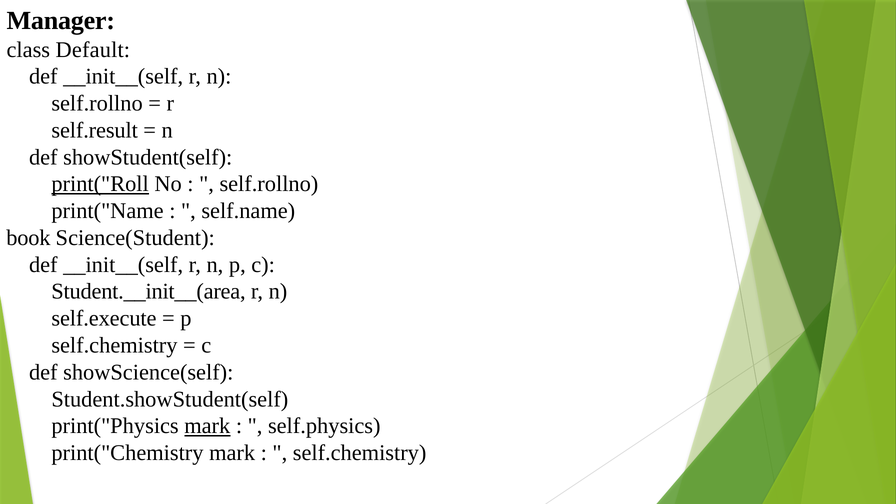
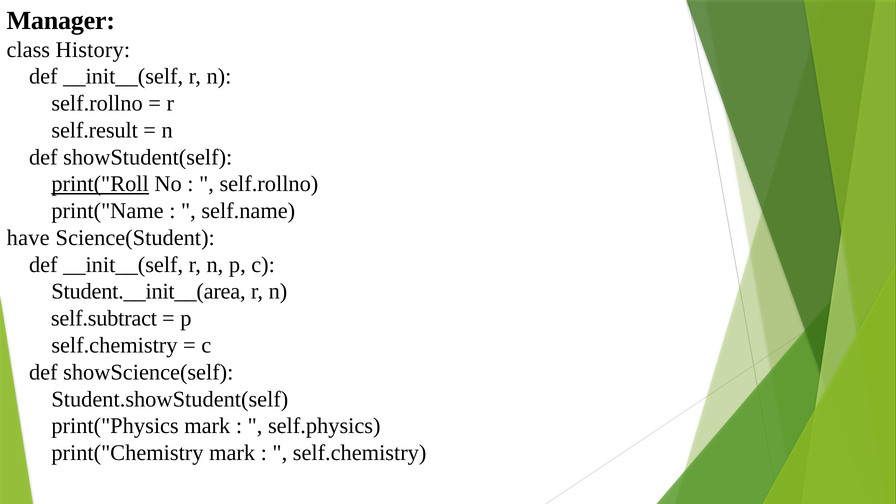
Default: Default -> History
book: book -> have
self.execute: self.execute -> self.subtract
mark at (207, 426) underline: present -> none
